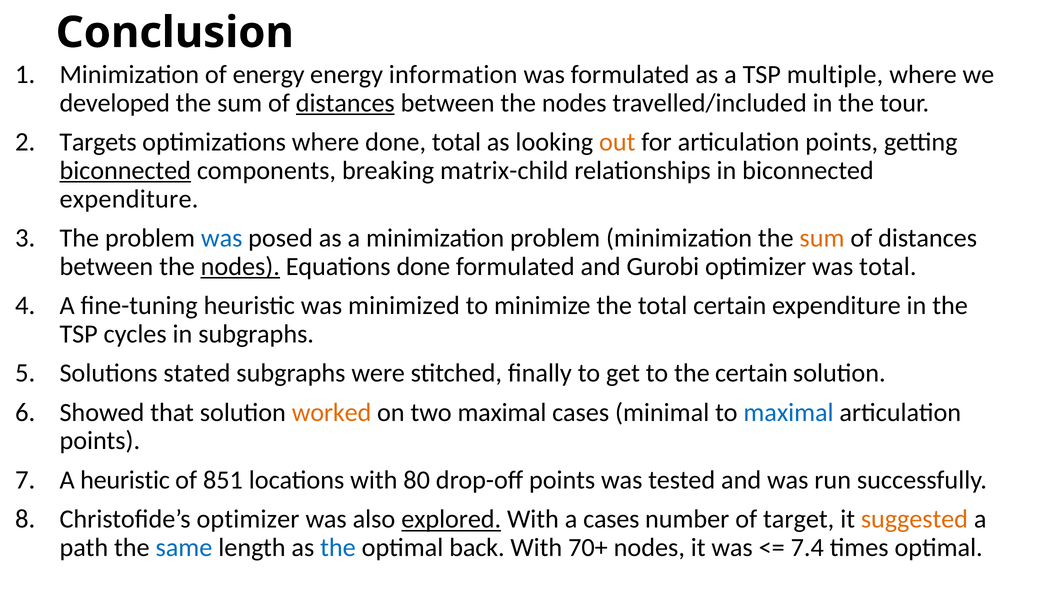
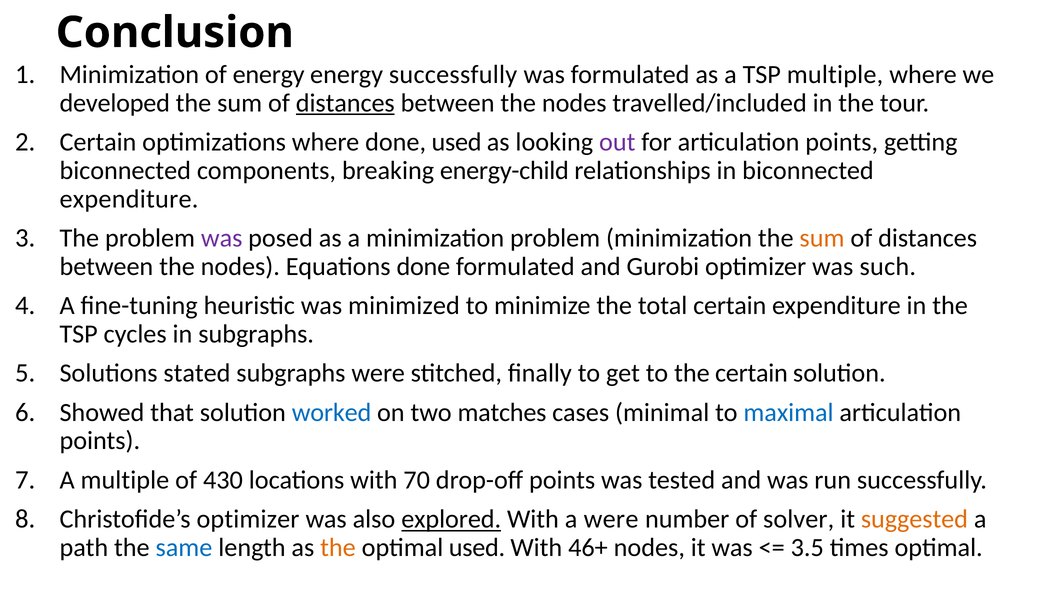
energy information: information -> successfully
Targets at (98, 142): Targets -> Certain
done total: total -> used
out colour: orange -> purple
biconnected at (125, 171) underline: present -> none
matrix-child: matrix-child -> energy-child
was at (222, 238) colour: blue -> purple
nodes at (240, 266) underline: present -> none
was total: total -> such
worked colour: orange -> blue
two maximal: maximal -> matches
A heuristic: heuristic -> multiple
851: 851 -> 430
80: 80 -> 70
a cases: cases -> were
target: target -> solver
the at (338, 548) colour: blue -> orange
optimal back: back -> used
70+: 70+ -> 46+
7.4: 7.4 -> 3.5
